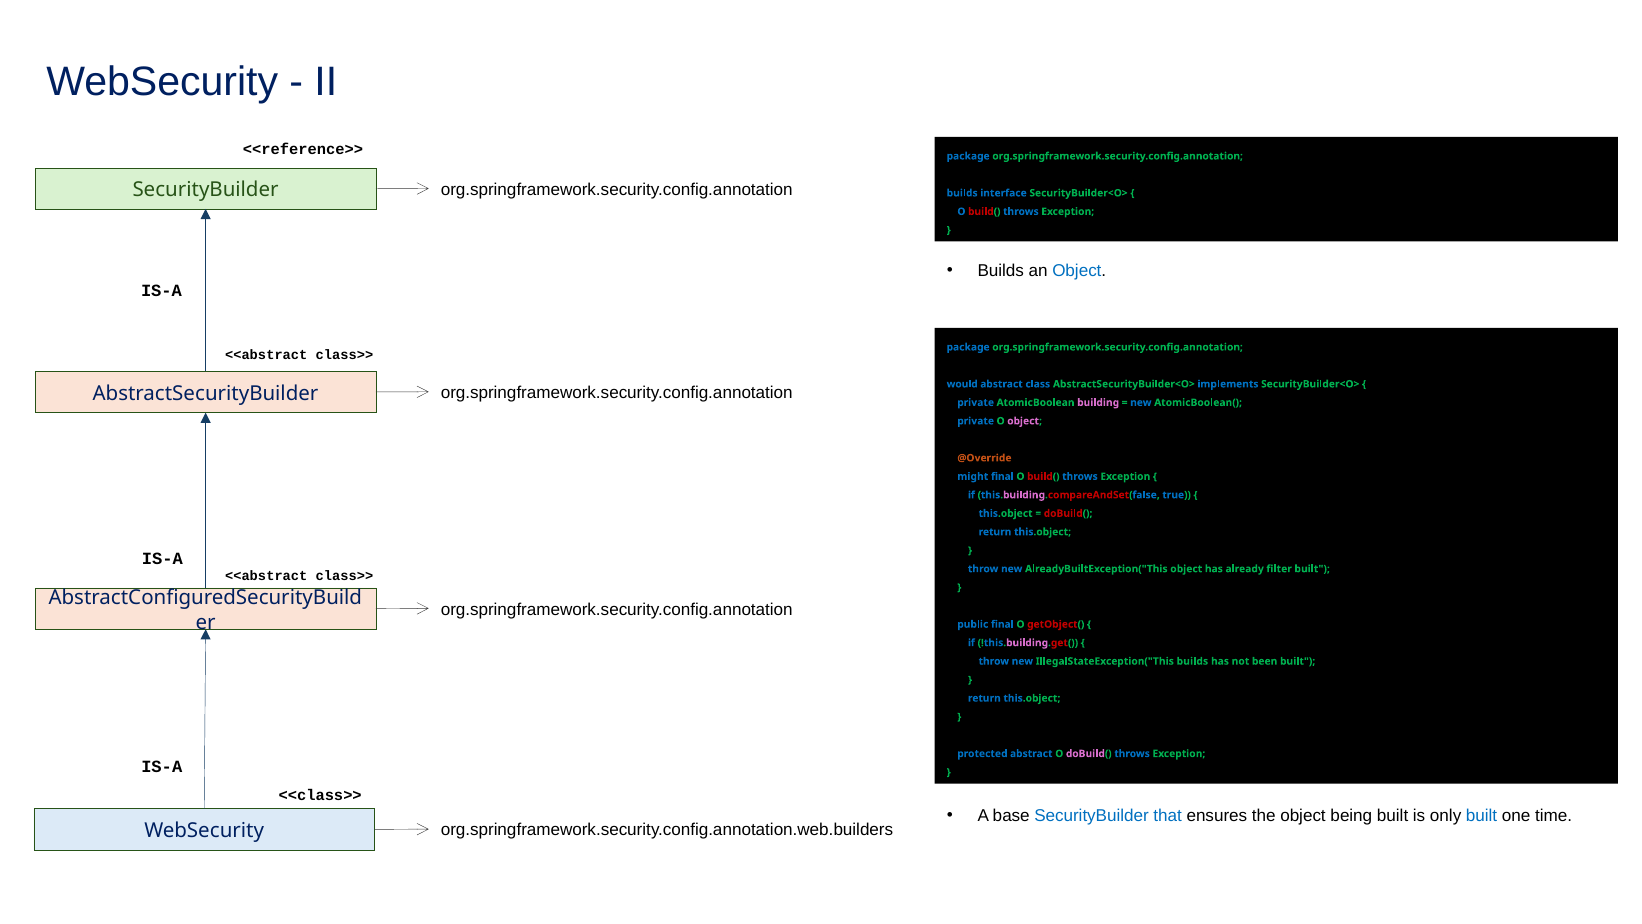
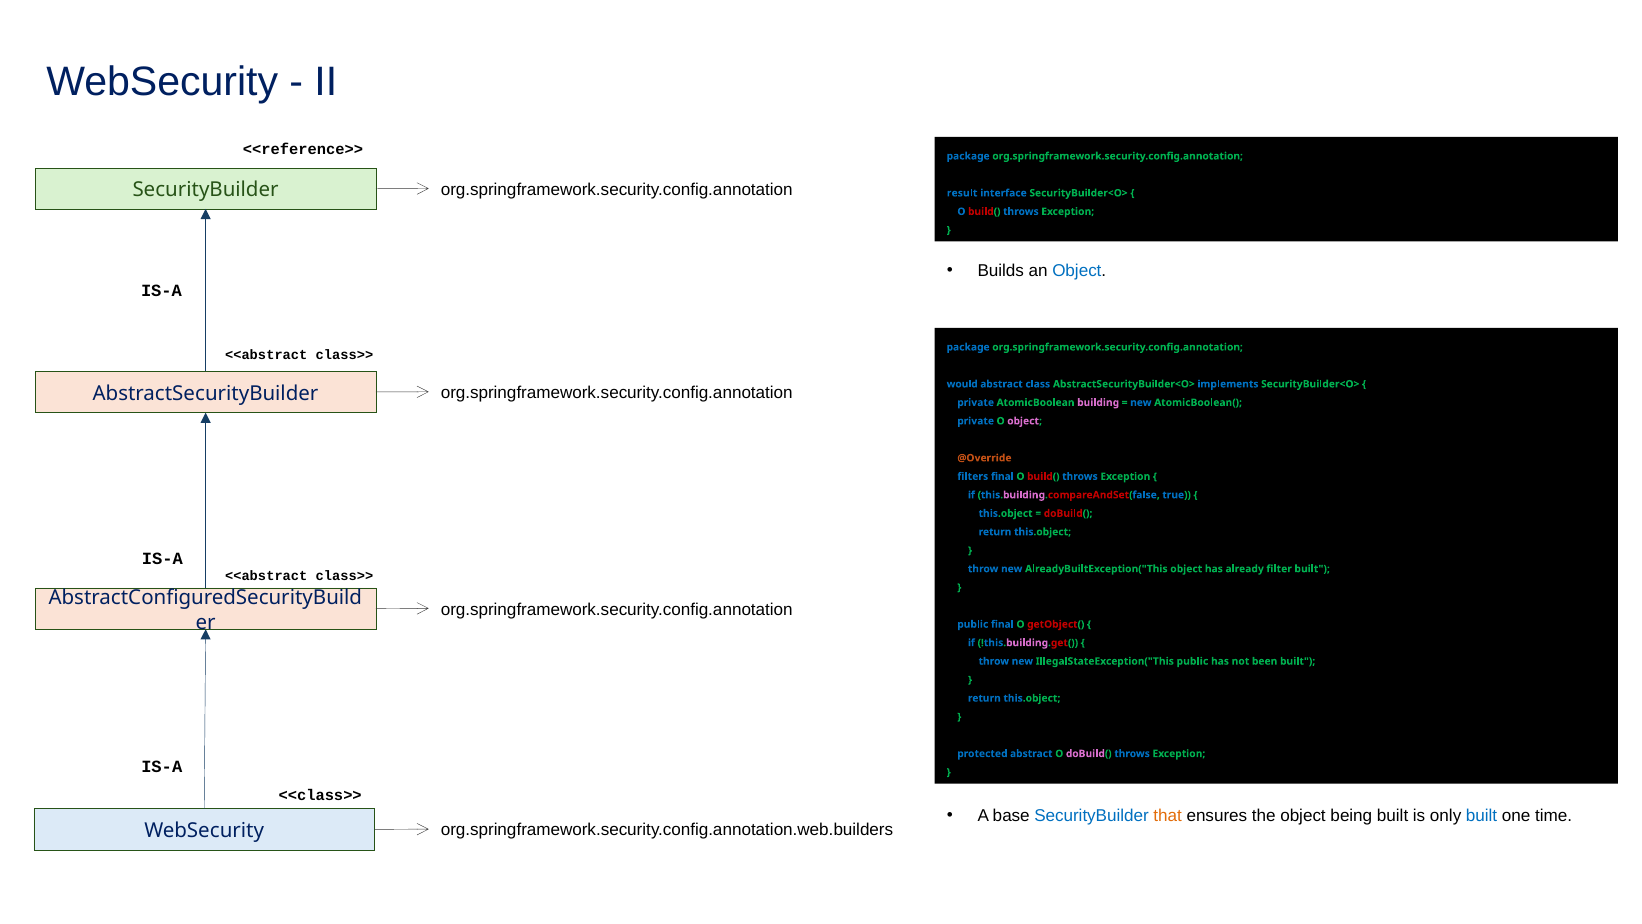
builds at (962, 193): builds -> result
might: might -> filters
IllegalStateException("This builds: builds -> public
that colour: blue -> orange
